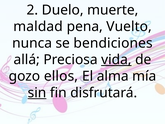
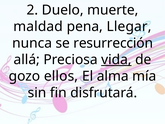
Vuelto: Vuelto -> Llegar
bendiciones: bendiciones -> resurrección
sin underline: present -> none
